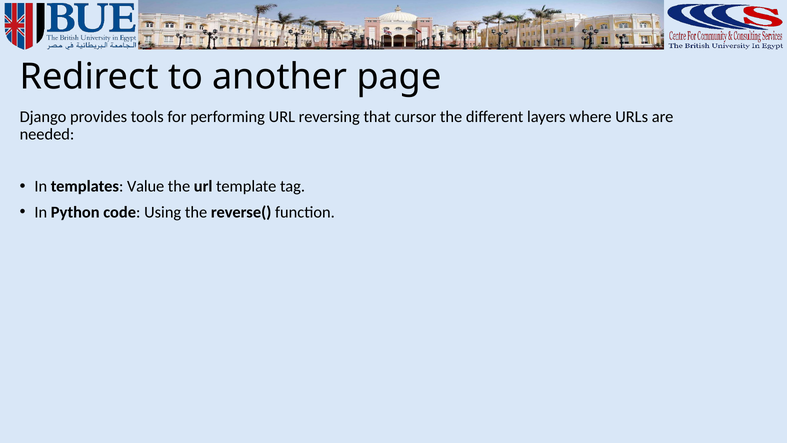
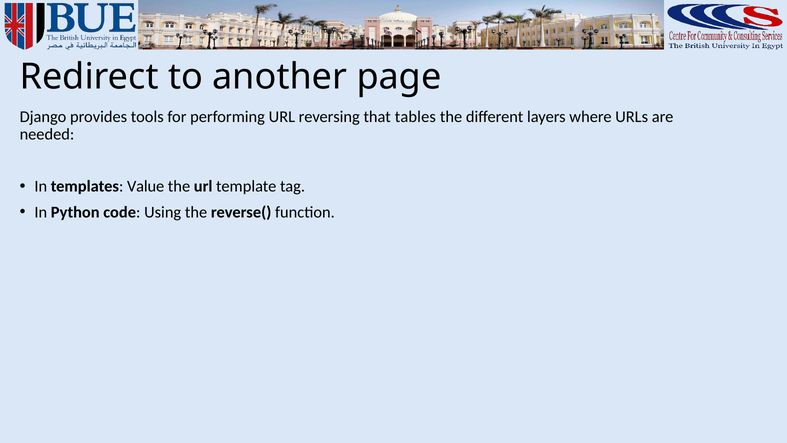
cursor: cursor -> tables
